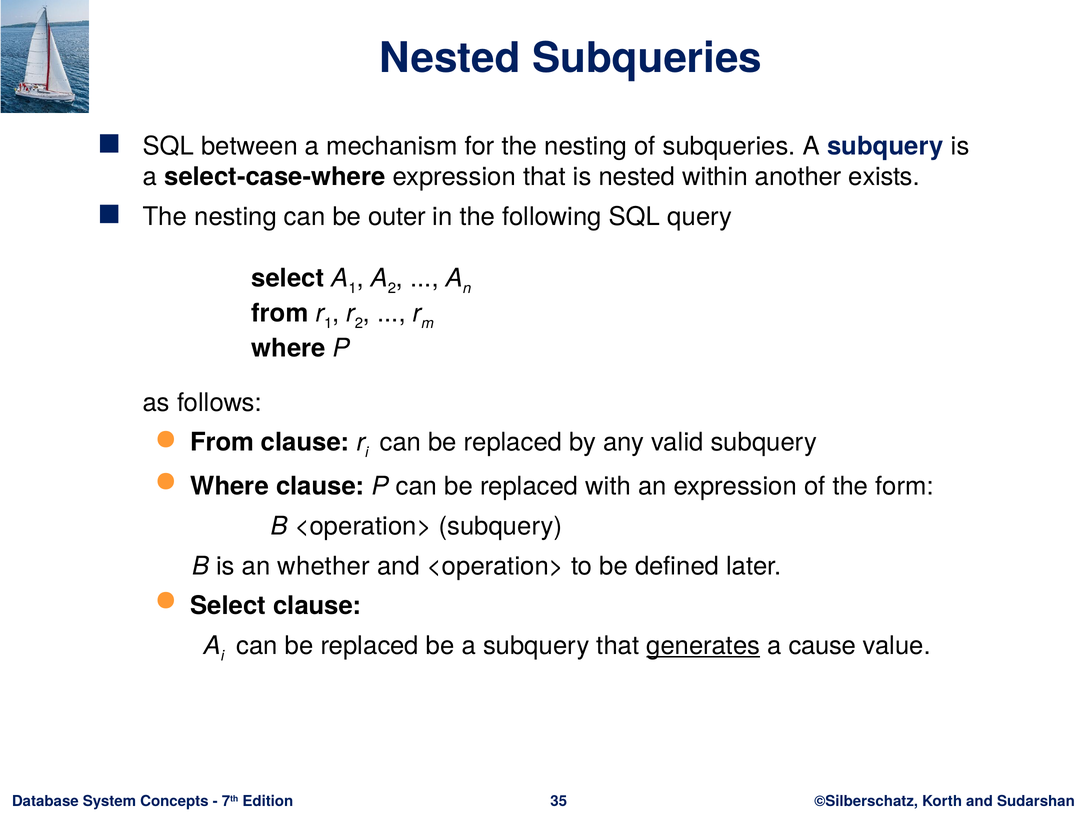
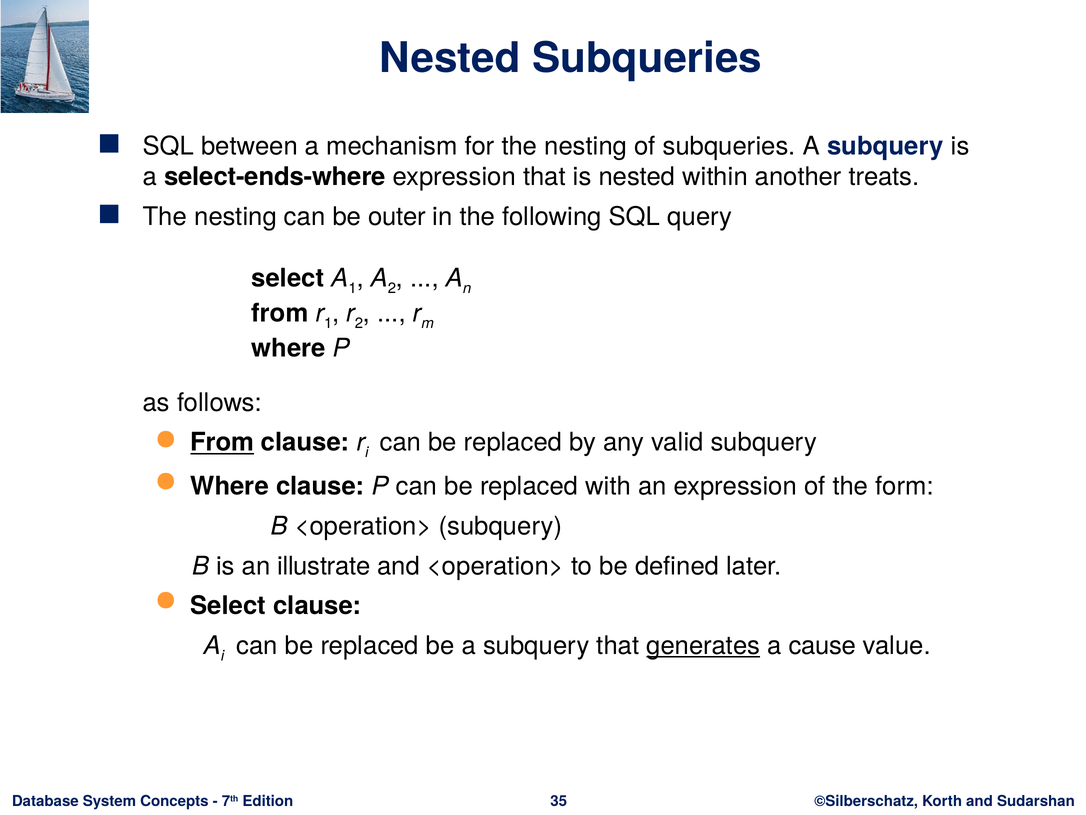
select-case-where: select-case-where -> select-ends-where
exists: exists -> treats
From at (222, 442) underline: none -> present
whether: whether -> illustrate
